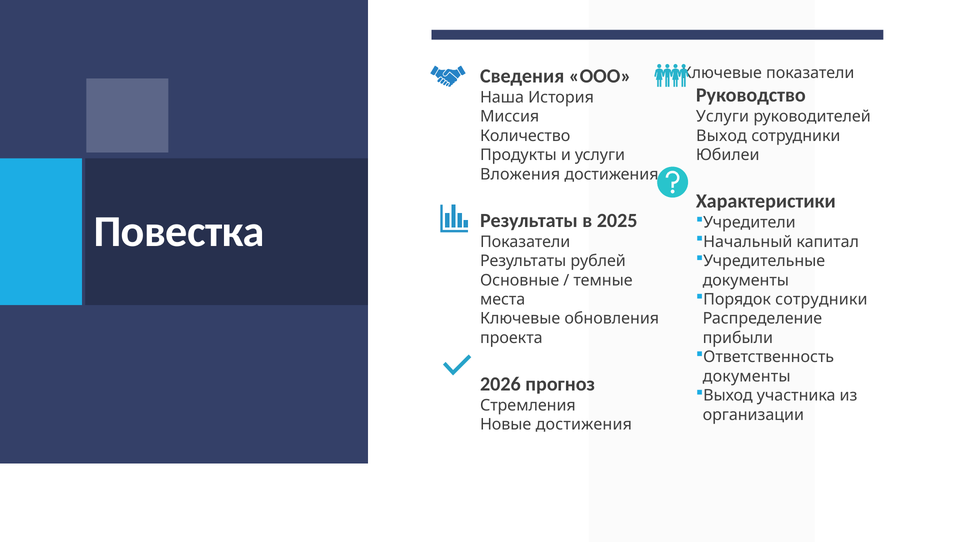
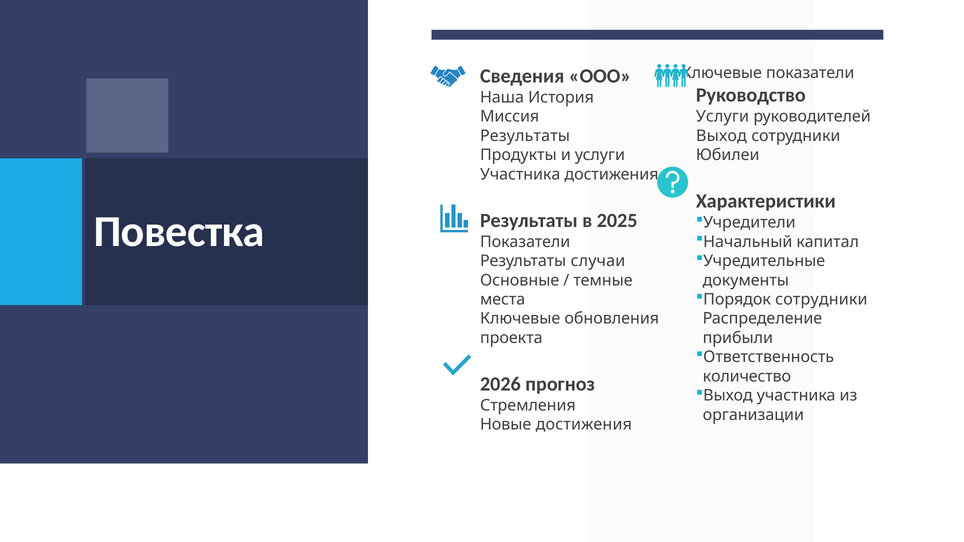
Количество at (525, 136): Количество -> Результаты
Вложения at (520, 174): Вложения -> Участника
рублей: рублей -> случаи
документы at (747, 377): документы -> количество
